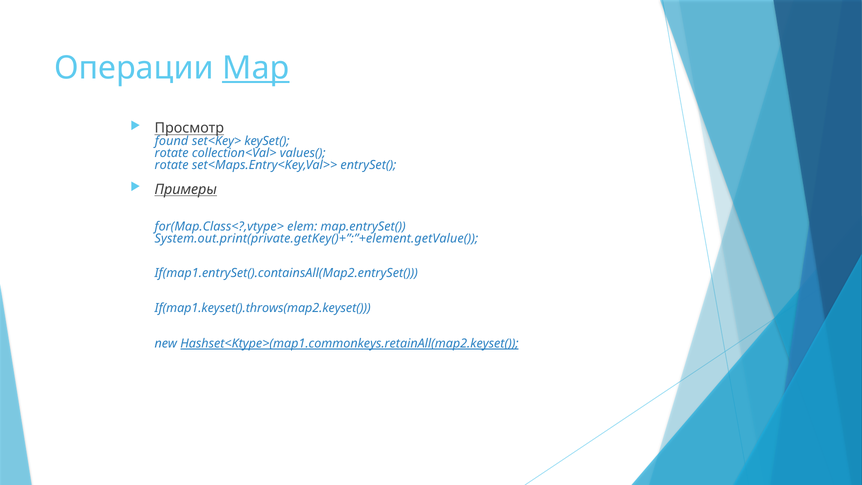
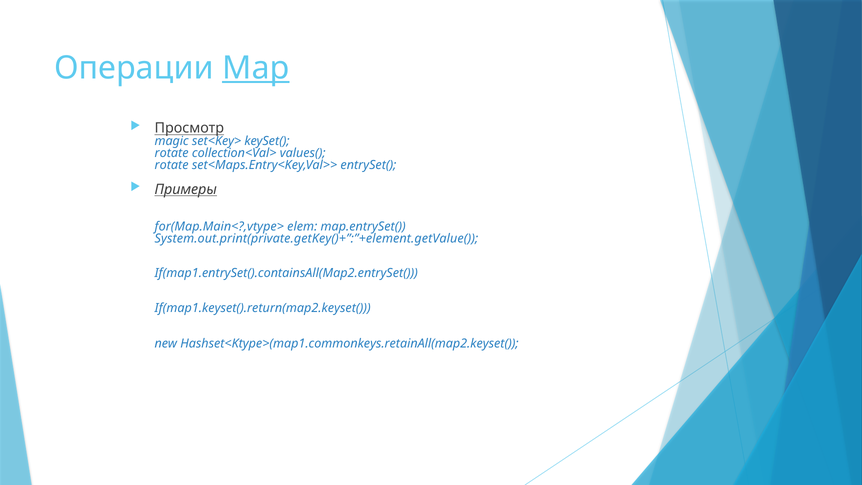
found: found -> magic
for(Map.Class<?,vtype>: for(Map.Class<?,vtype> -> for(Map.Main<?,vtype>
If(map1.keyset().throws(map2.keyset(: If(map1.keyset().throws(map2.keyset( -> If(map1.keyset().return(map2.keyset(
Hashset<Ktype>(map1.commonkeys.retainAll(map2.keyset( underline: present -> none
